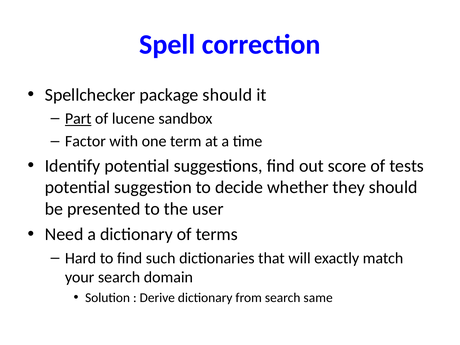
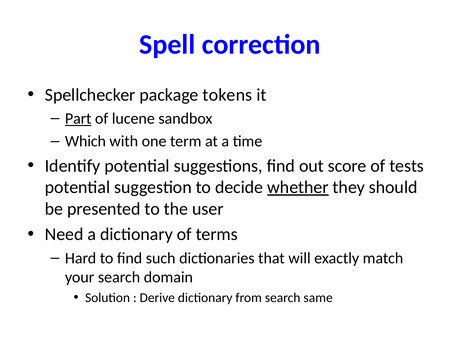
package should: should -> tokens
Factor: Factor -> Which
whether underline: none -> present
